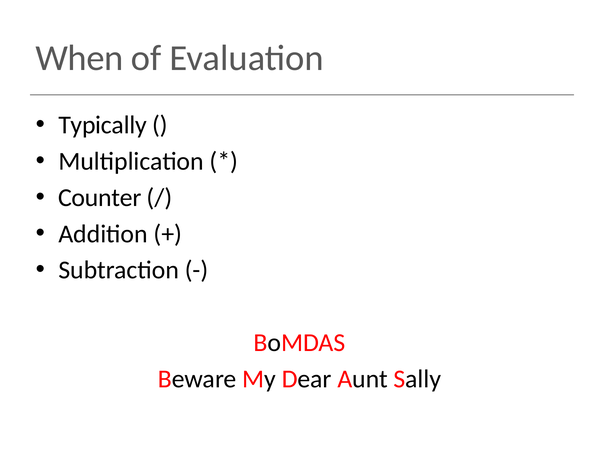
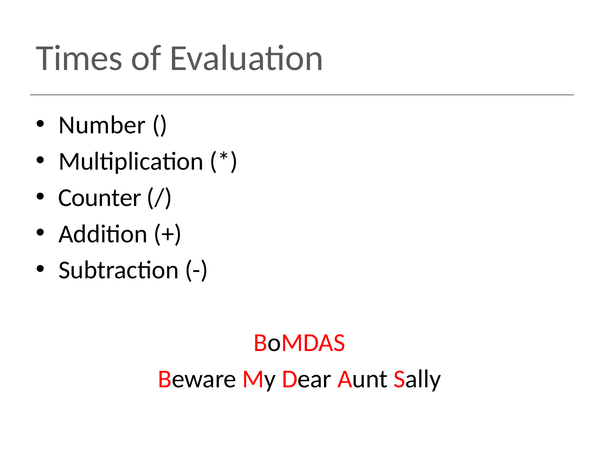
When: When -> Times
Typically: Typically -> Number
